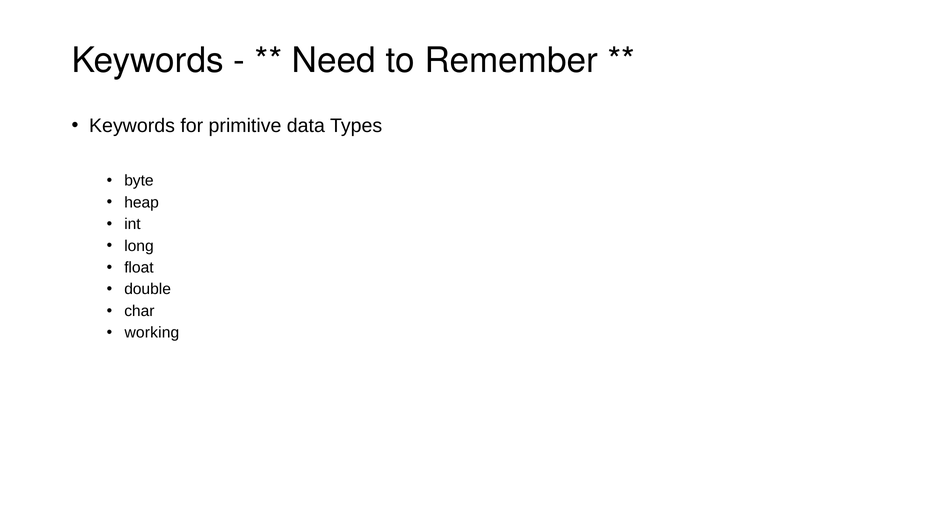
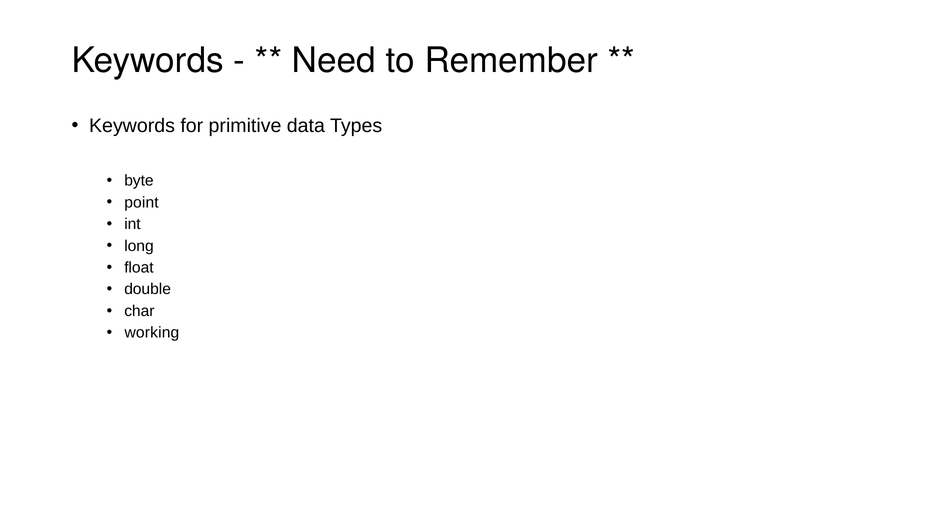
heap: heap -> point
